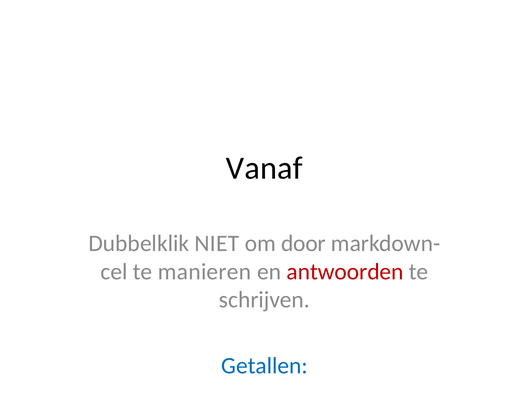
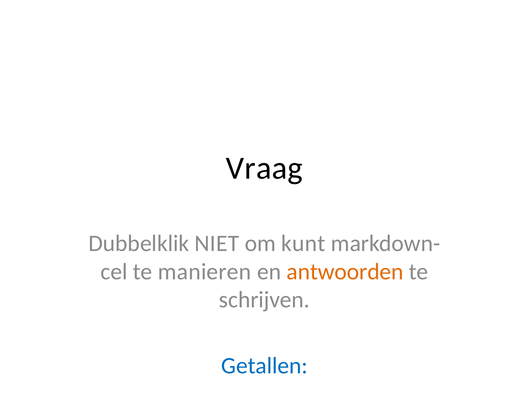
Vanaf: Vanaf -> Vraag
door: door -> kunt
antwoorden colour: red -> orange
